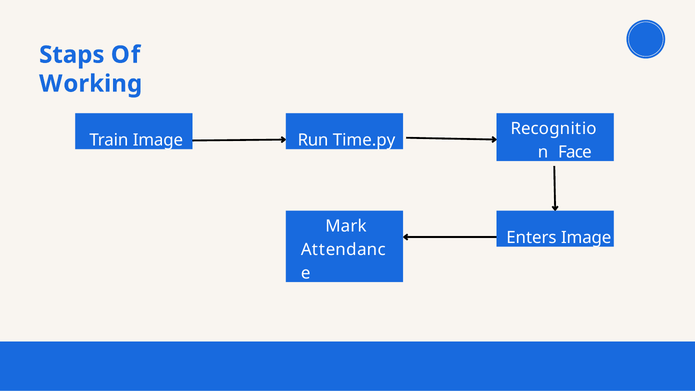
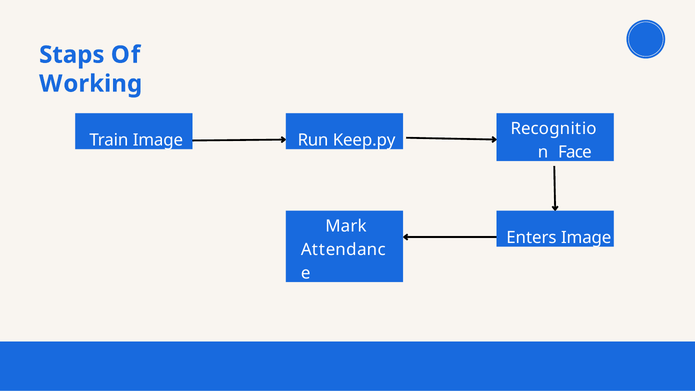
Time.py: Time.py -> Keep.py
